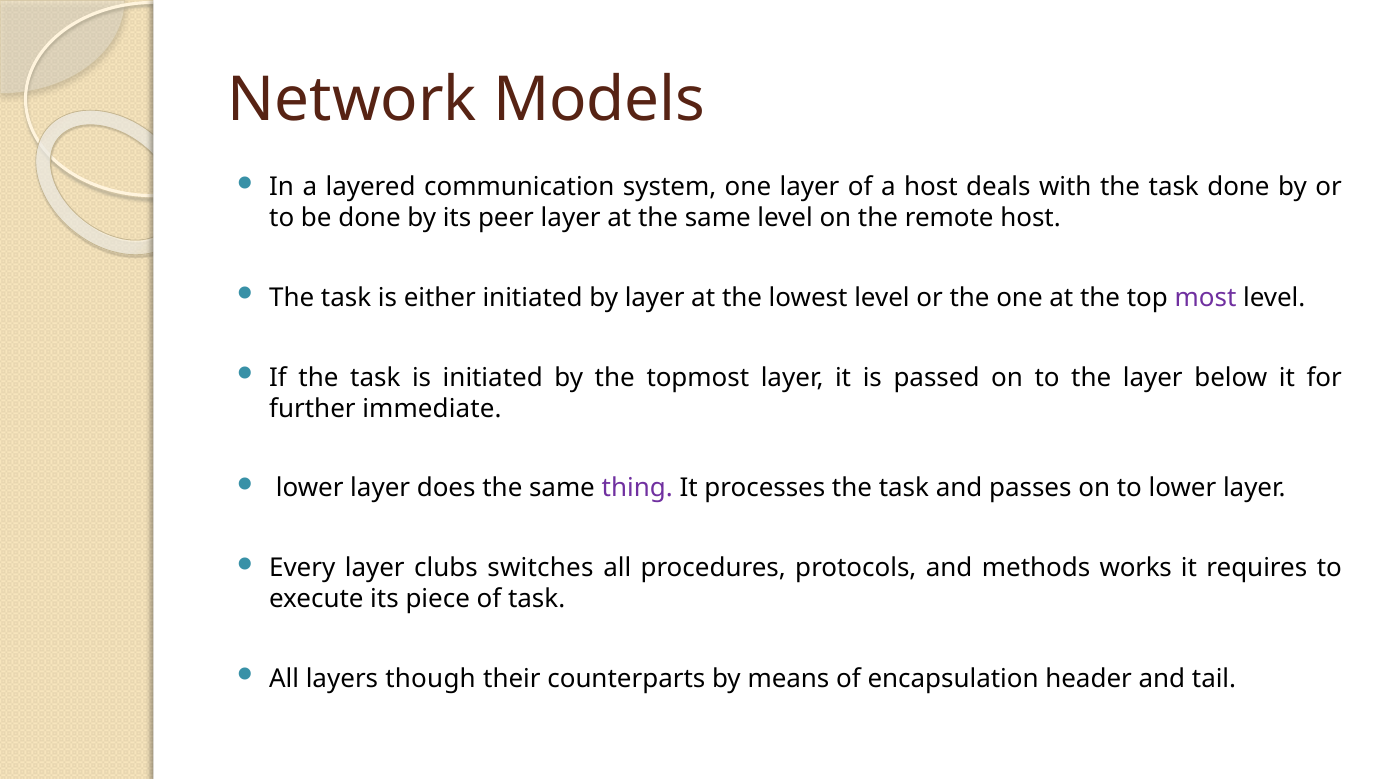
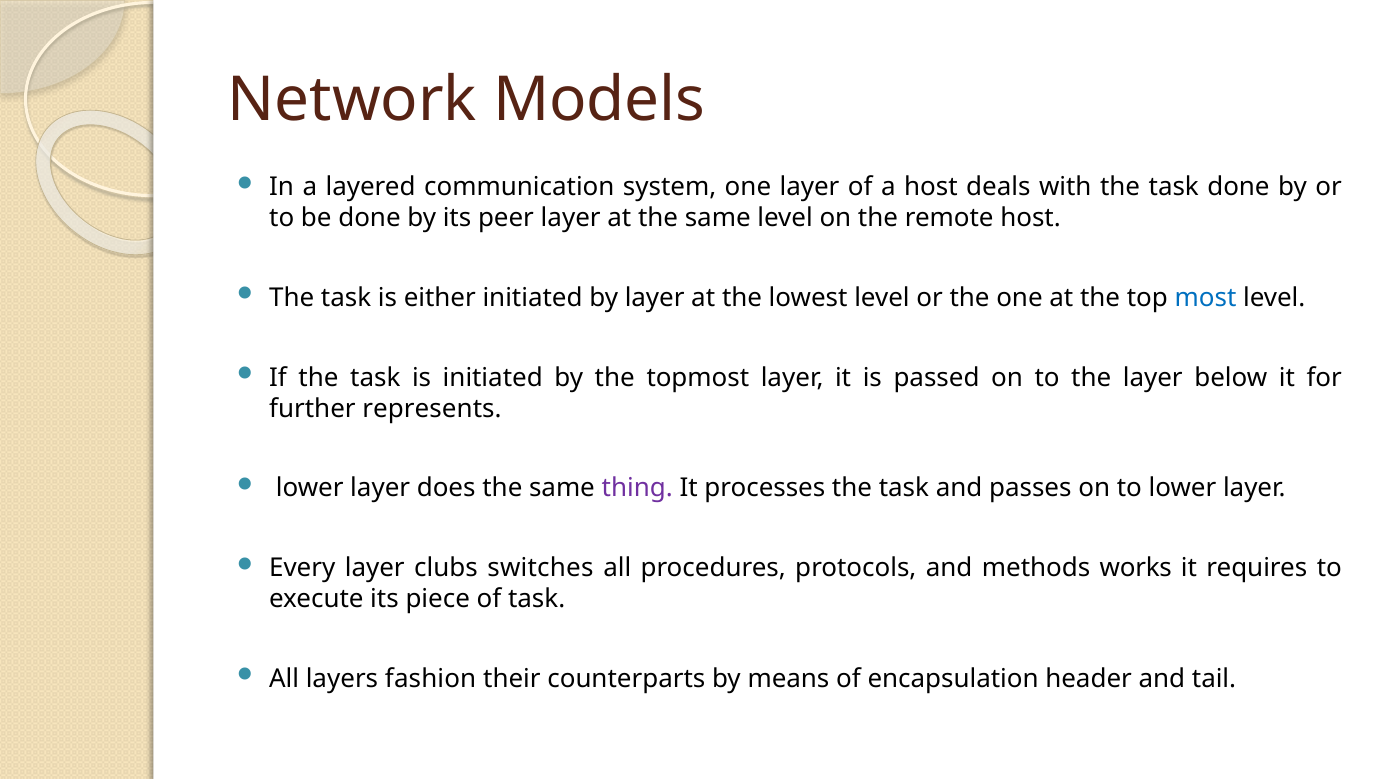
most colour: purple -> blue
immediate: immediate -> represents
though: though -> fashion
